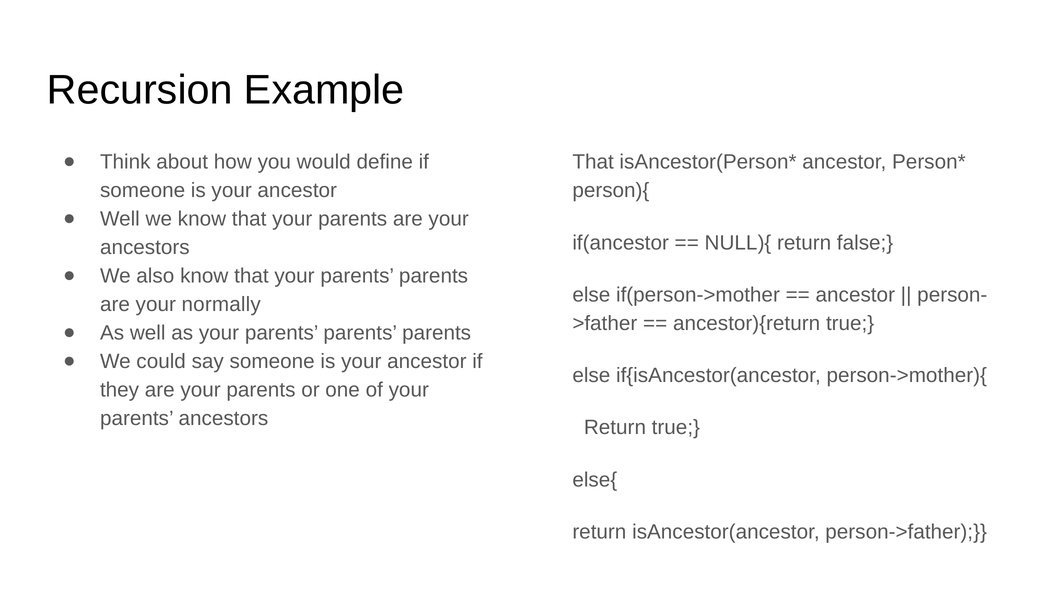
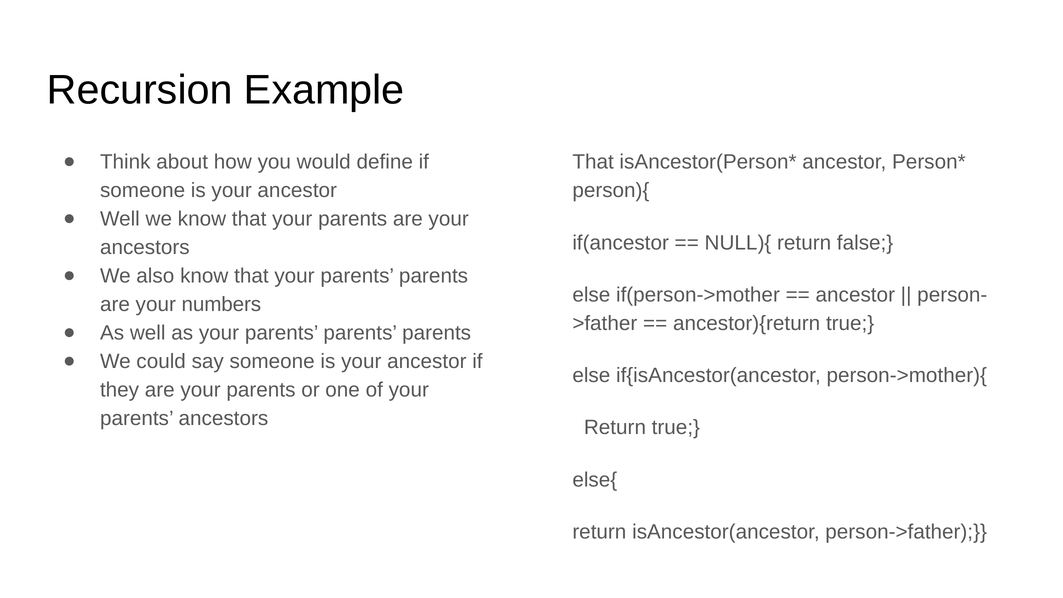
normally: normally -> numbers
